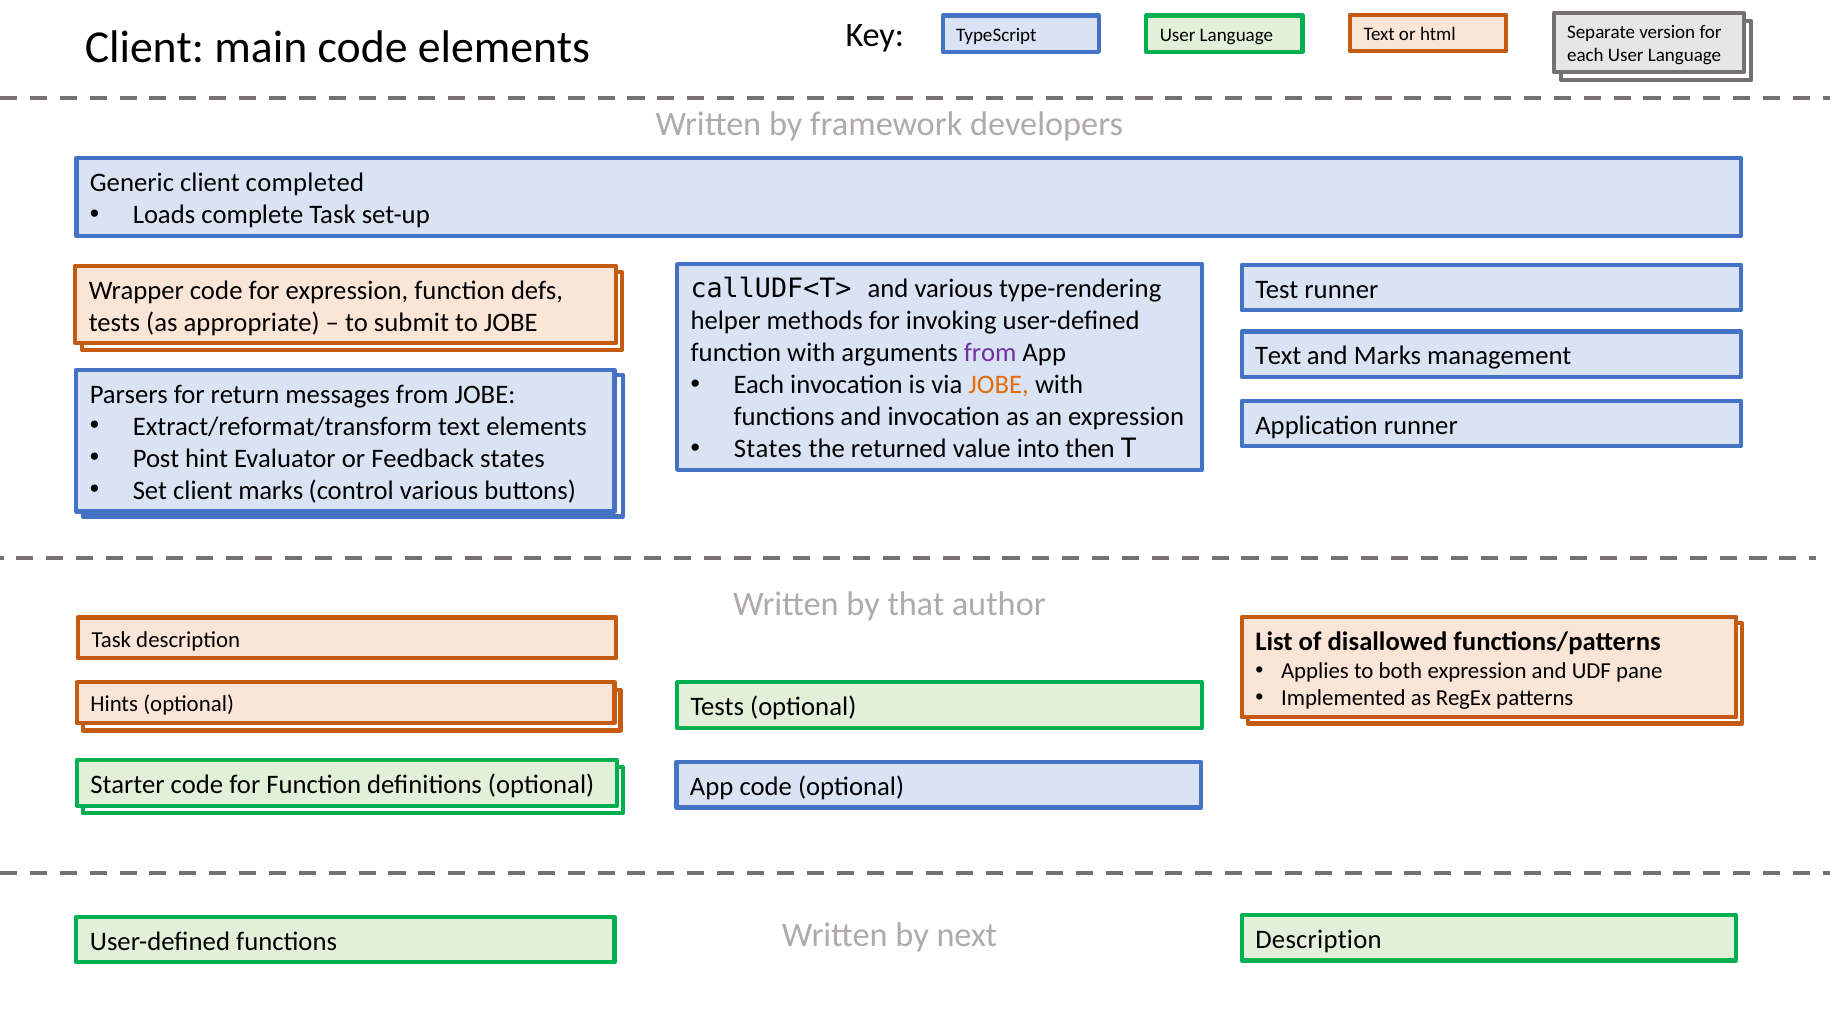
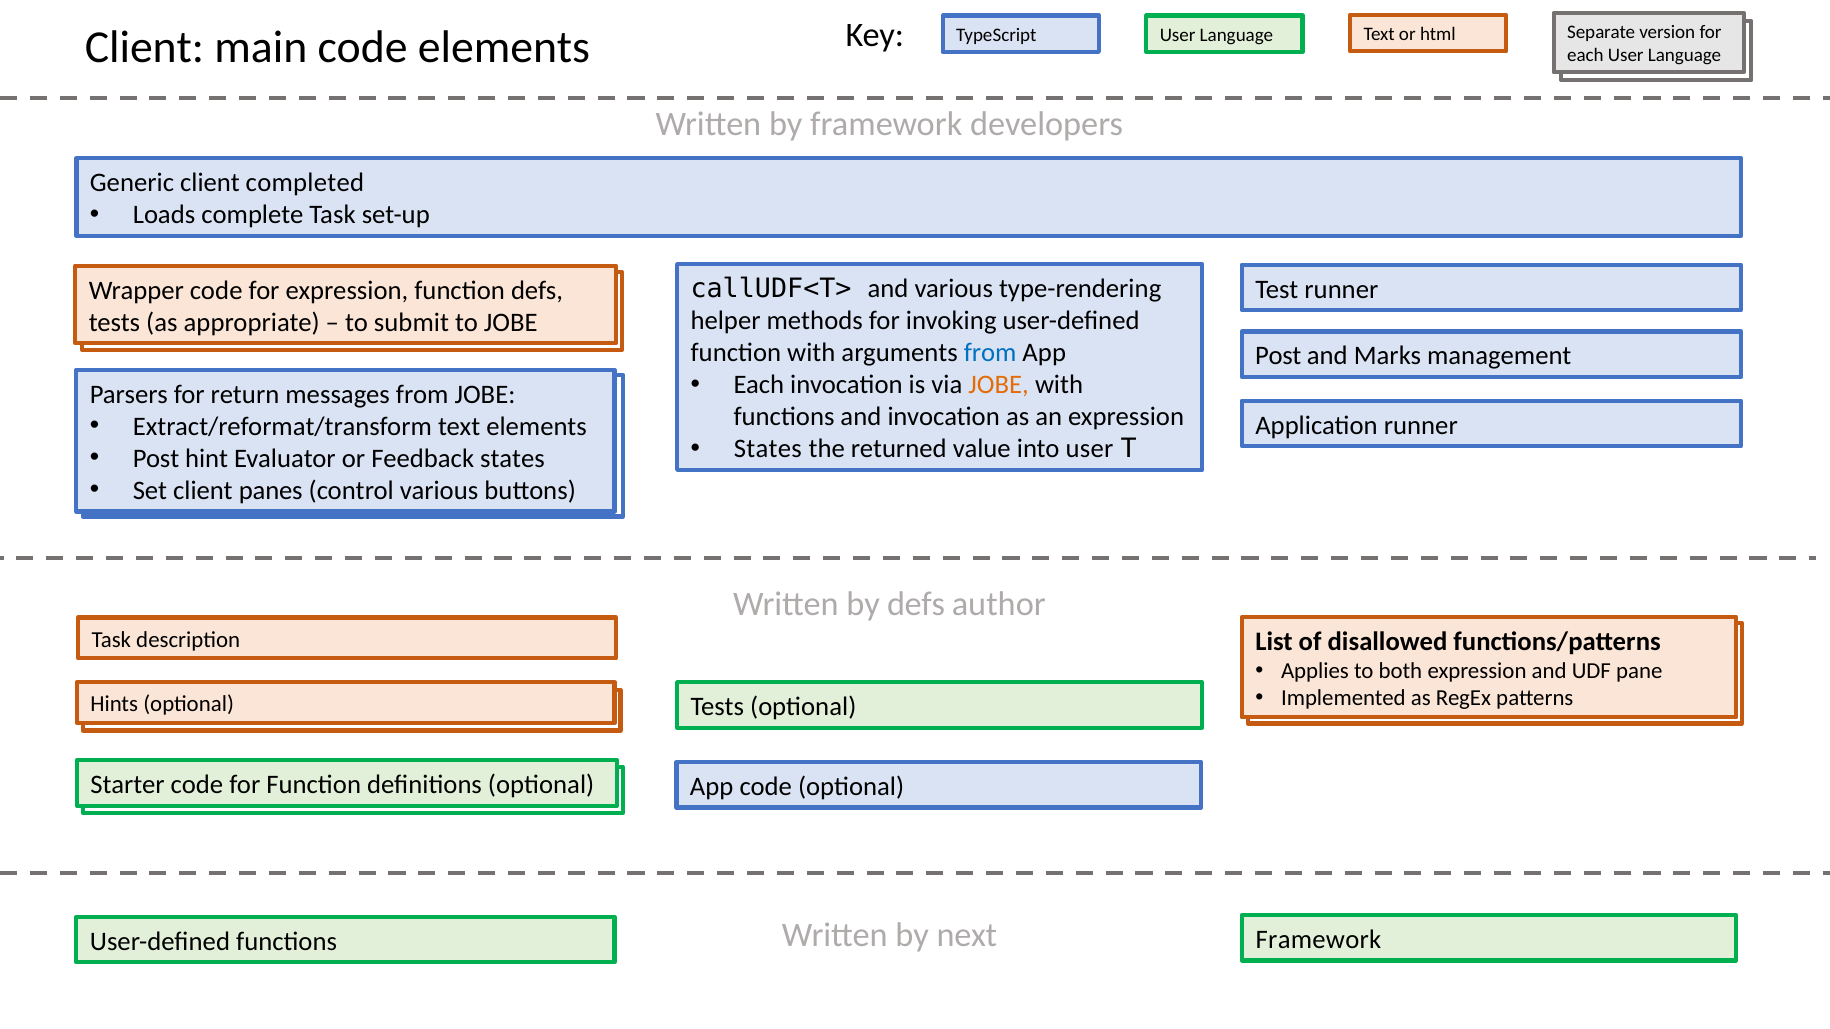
from at (990, 353) colour: purple -> blue
Text at (1278, 356): Text -> Post
into then: then -> user
client marks: marks -> panes
by that: that -> defs
functions Description: Description -> Framework
